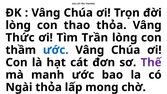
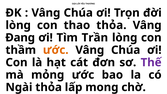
Thức: Thức -> Đang
ước at (56, 50) colour: blue -> orange
manh: manh -> mỏng
